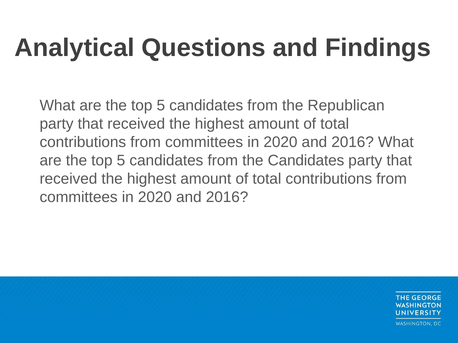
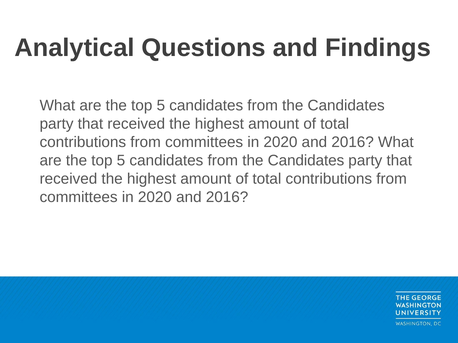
Republican at (346, 106): Republican -> Candidates
